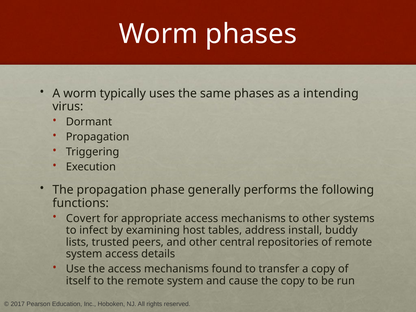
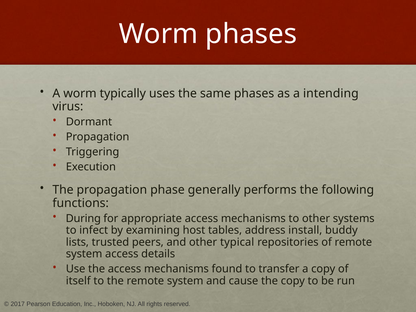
Covert: Covert -> During
central: central -> typical
